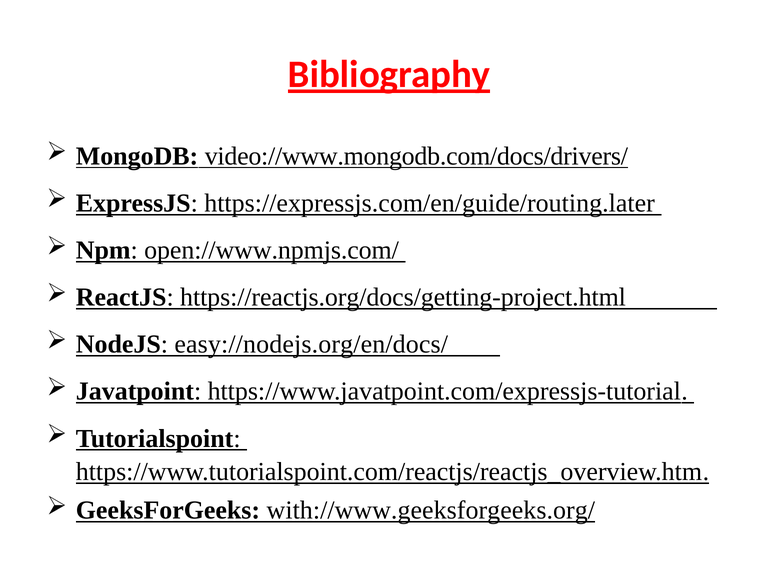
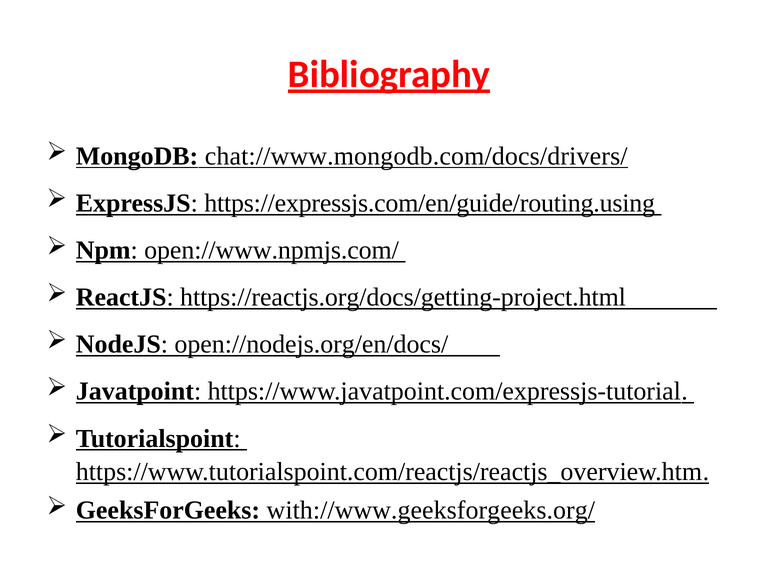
video://www.mongodb.com/docs/drivers/: video://www.mongodb.com/docs/drivers/ -> chat://www.mongodb.com/docs/drivers/
https://expressjs.com/en/guide/routing.later: https://expressjs.com/en/guide/routing.later -> https://expressjs.com/en/guide/routing.using
easy://nodejs.org/en/docs/: easy://nodejs.org/en/docs/ -> open://nodejs.org/en/docs/
